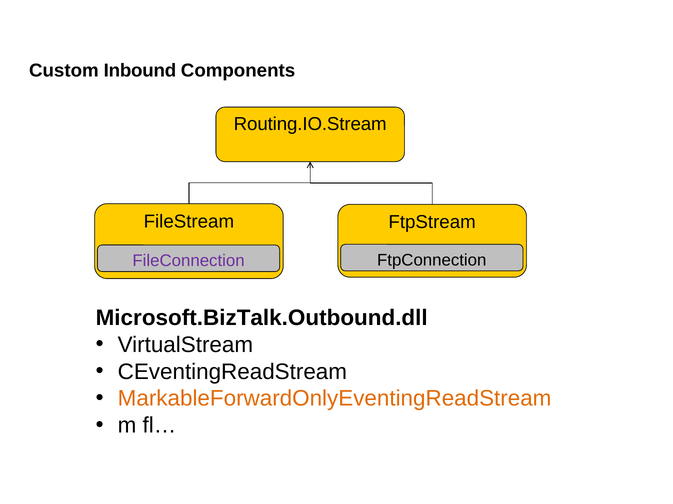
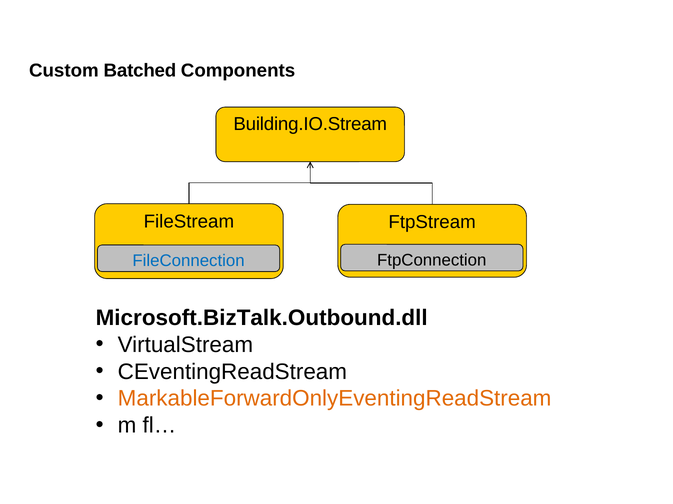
Inbound: Inbound -> Batched
Routing.IO.Stream: Routing.IO.Stream -> Building.IO.Stream
FileConnection colour: purple -> blue
